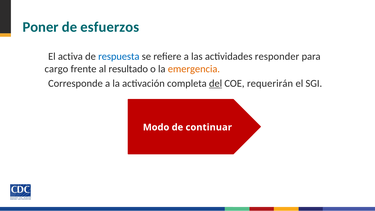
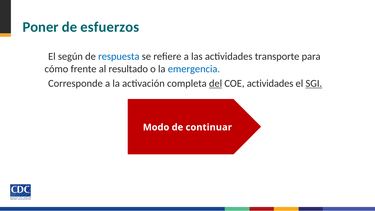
activa: activa -> según
responder: responder -> transporte
cargo: cargo -> cómo
emergencia colour: orange -> blue
COE requerirán: requerirán -> actividades
SGI underline: none -> present
